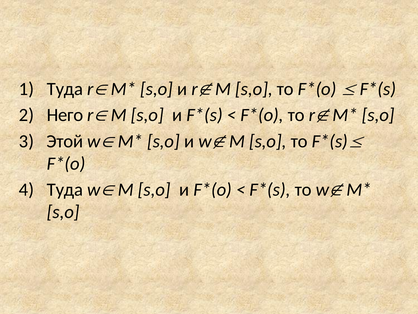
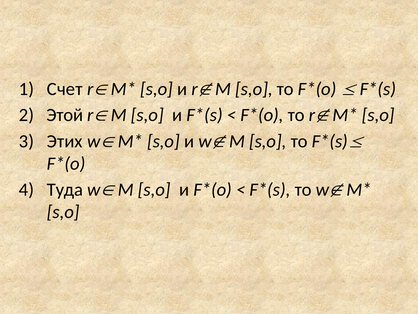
Туда at (65, 89): Туда -> Счет
Него: Него -> Этой
Этой: Этой -> Этих
